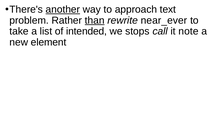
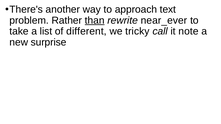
another underline: present -> none
intended: intended -> different
stops: stops -> tricky
element: element -> surprise
